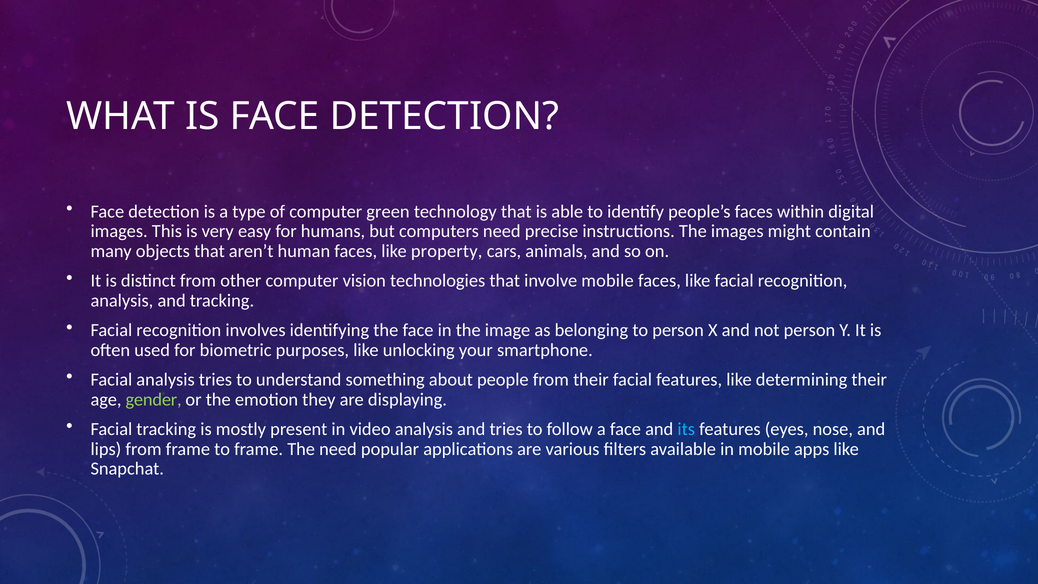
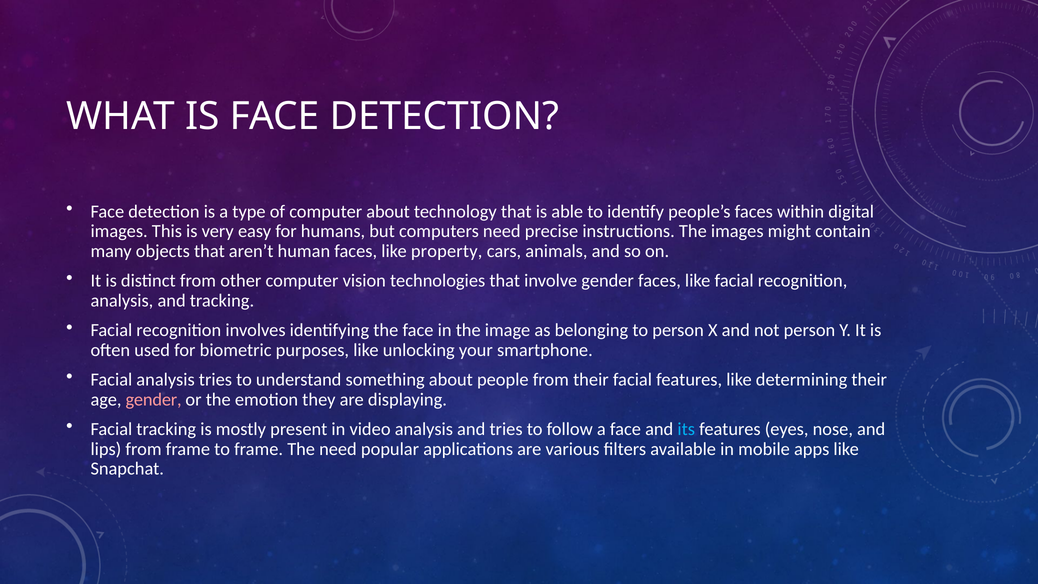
computer green: green -> about
involve mobile: mobile -> gender
gender at (154, 399) colour: light green -> pink
